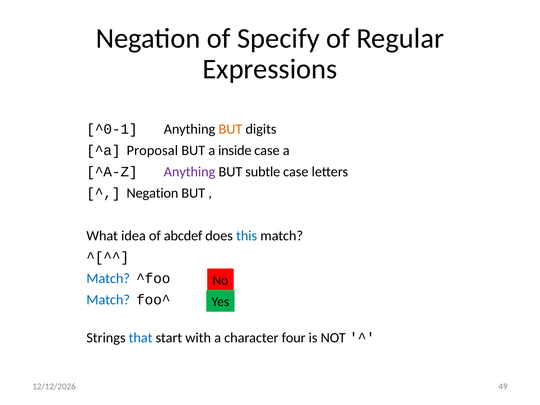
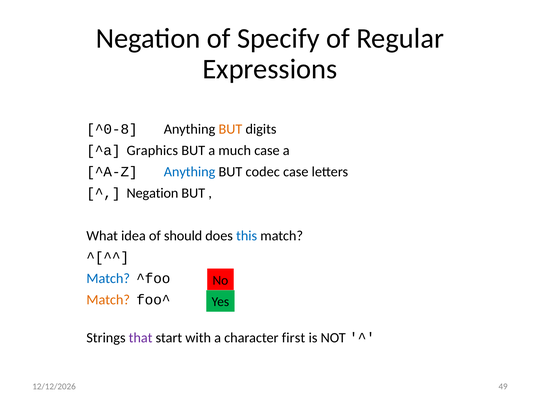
^0-1: ^0-1 -> ^0-8
Proposal: Proposal -> Graphics
inside: inside -> much
Anything at (190, 172) colour: purple -> blue
subtle: subtle -> codec
abcdef: abcdef -> should
Match at (108, 300) colour: blue -> orange
that colour: blue -> purple
four: four -> first
